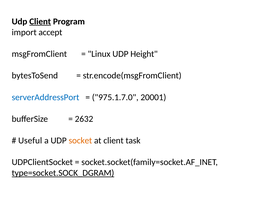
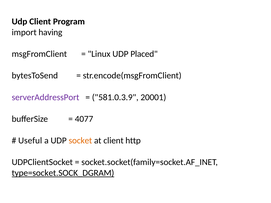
Client at (40, 21) underline: present -> none
accept: accept -> having
Height: Height -> Placed
serverAddressPort colour: blue -> purple
975.1.7.0: 975.1.7.0 -> 581.0.3.9
2632: 2632 -> 4077
task: task -> http
